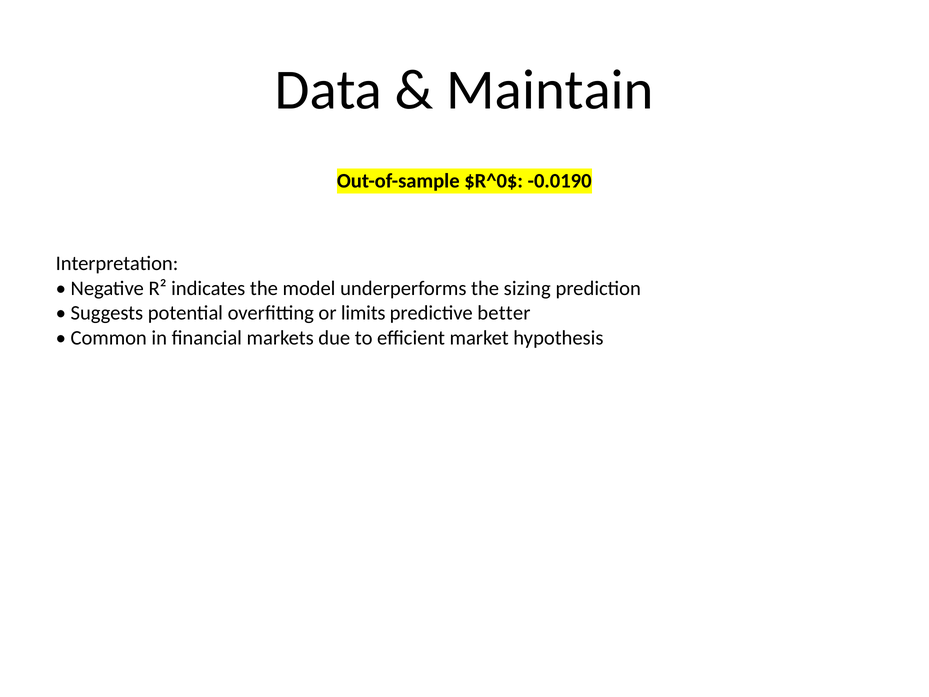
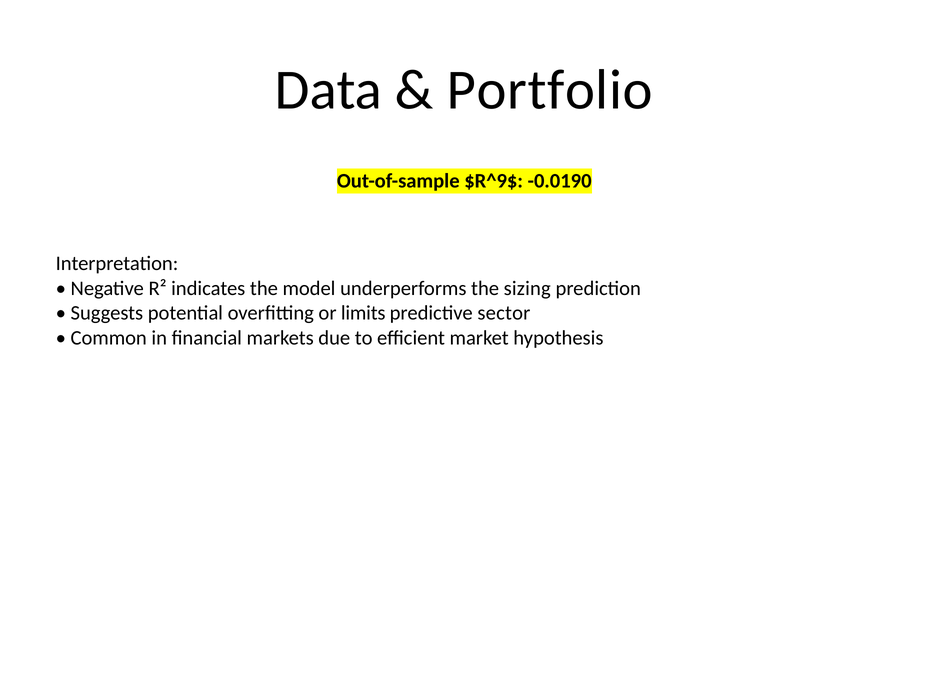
Maintain: Maintain -> Portfolio
$R^0$: $R^0$ -> $R^9$
better: better -> sector
